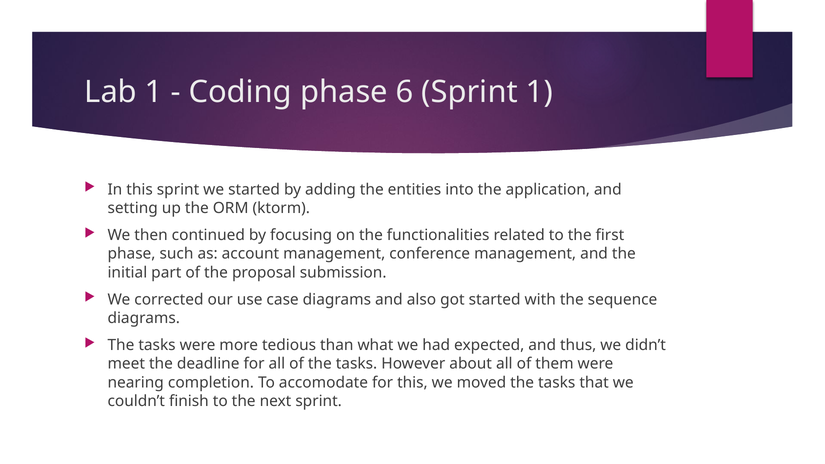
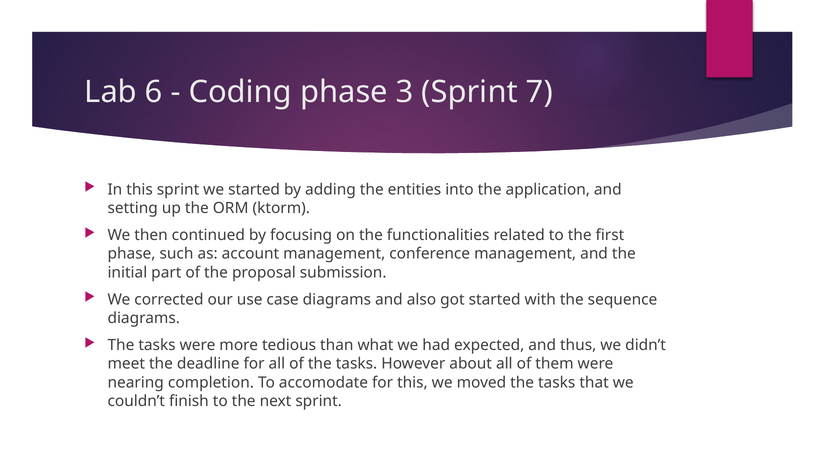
Lab 1: 1 -> 6
6: 6 -> 3
Sprint 1: 1 -> 7
